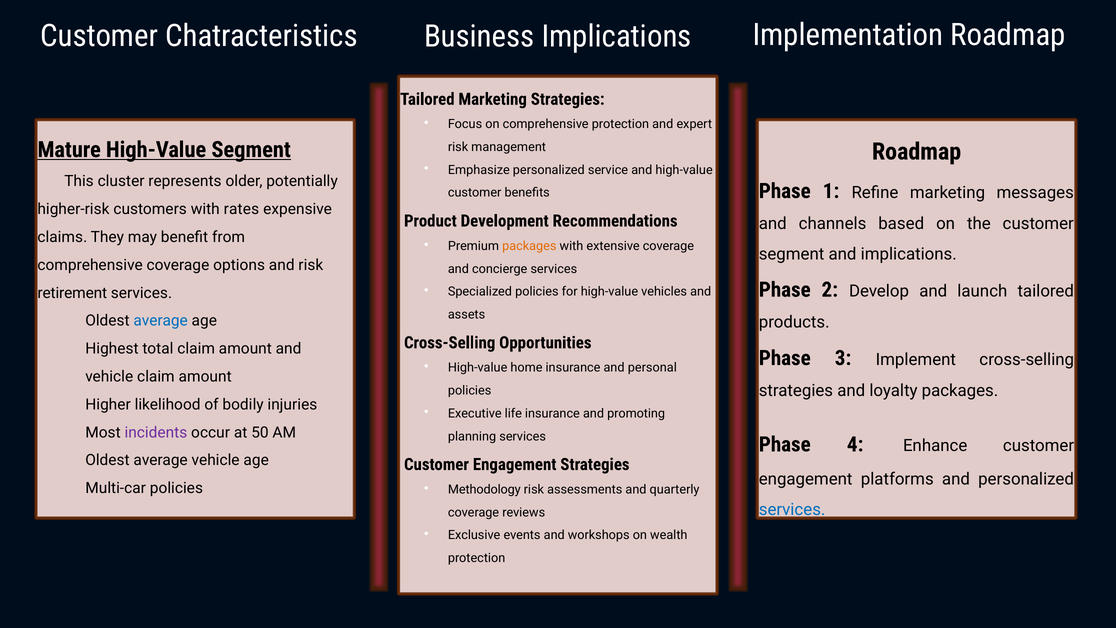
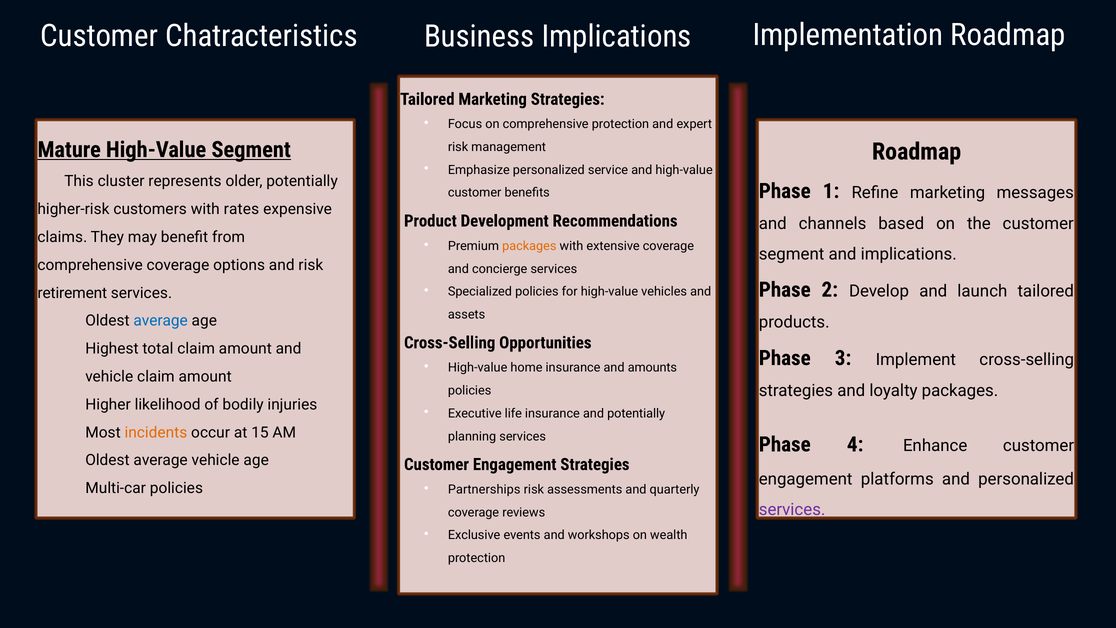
personal: personal -> amounts
and promoting: promoting -> potentially
incidents colour: purple -> orange
50: 50 -> 15
Methodology: Methodology -> Partnerships
services at (792, 509) colour: blue -> purple
